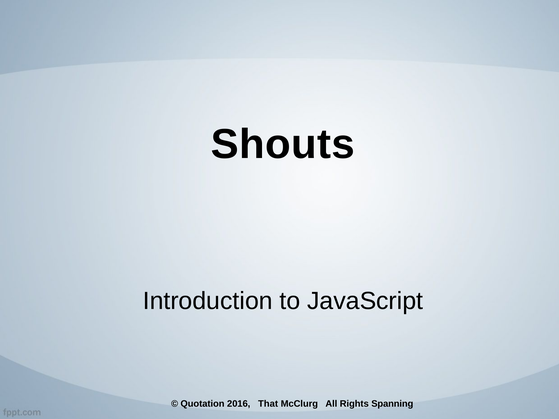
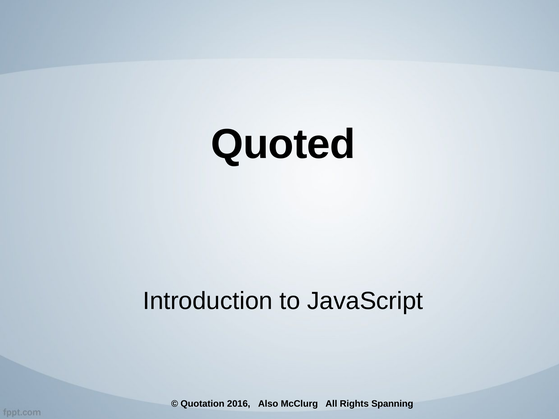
Shouts: Shouts -> Quoted
That: That -> Also
